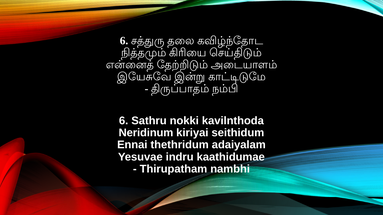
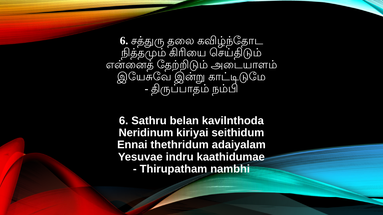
nokki: nokki -> belan
